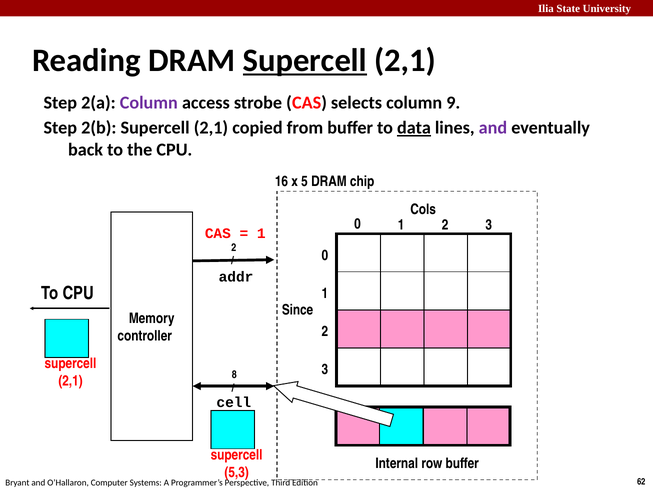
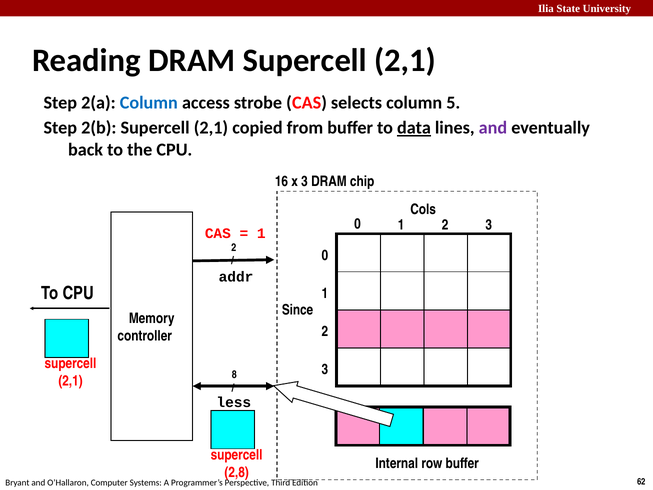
Supercell at (305, 61) underline: present -> none
Column at (149, 103) colour: purple -> blue
9: 9 -> 5
x 5: 5 -> 3
cell: cell -> less
5,3: 5,3 -> 2,8
